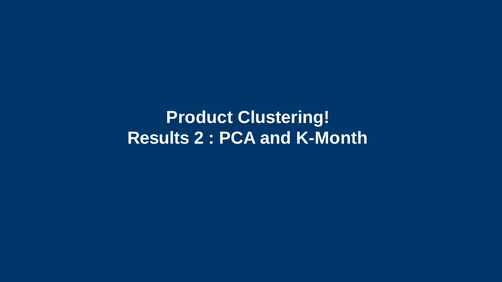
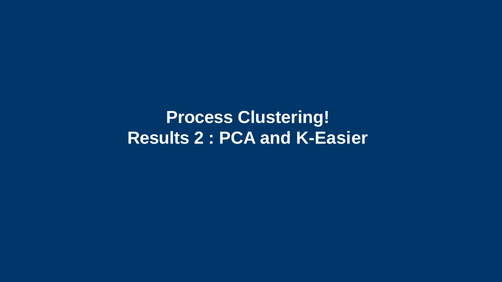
Product: Product -> Process
K-Month: K-Month -> K-Easier
